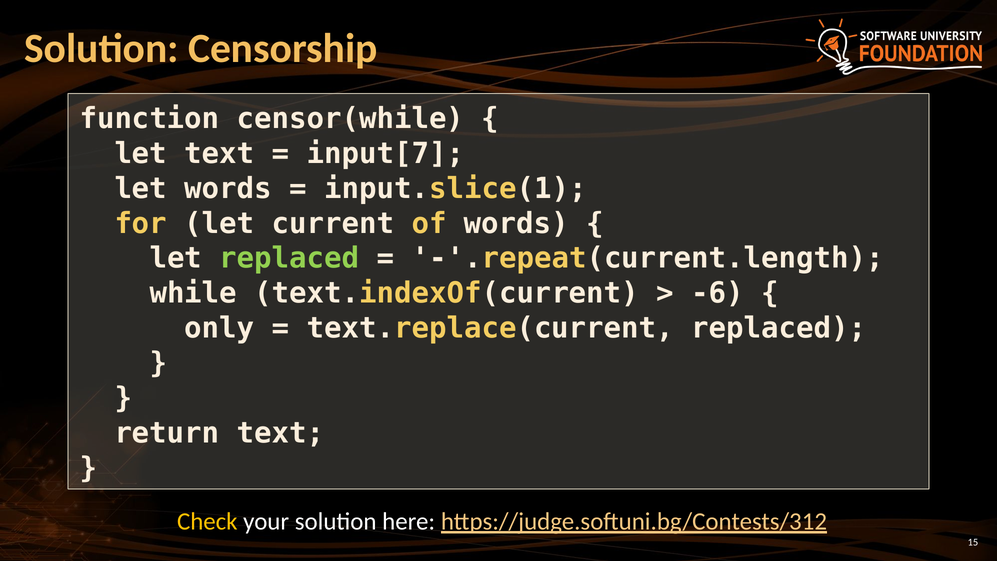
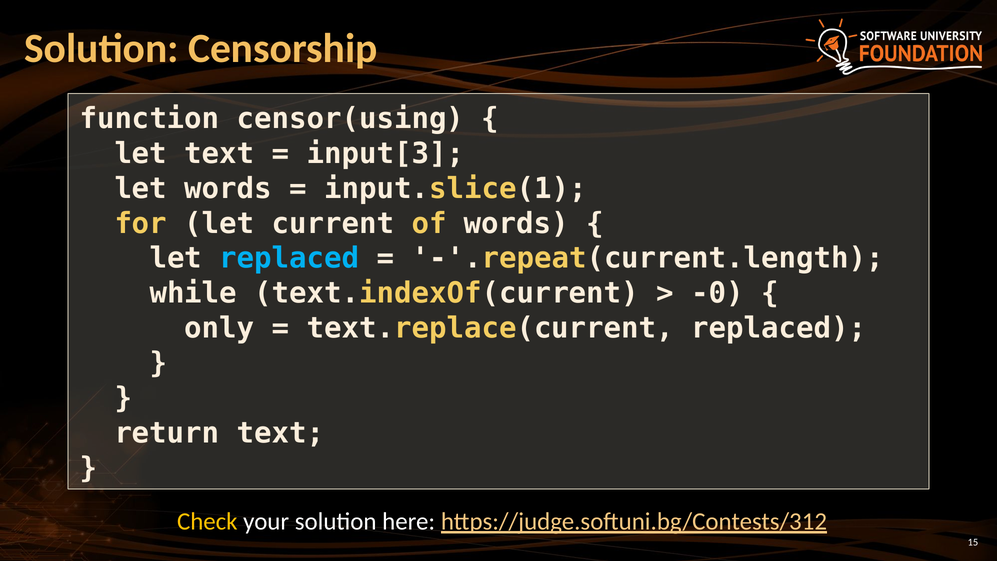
censor(while: censor(while -> censor(using
input[7: input[7 -> input[3
replaced at (289, 258) colour: light green -> light blue
-6: -6 -> -0
